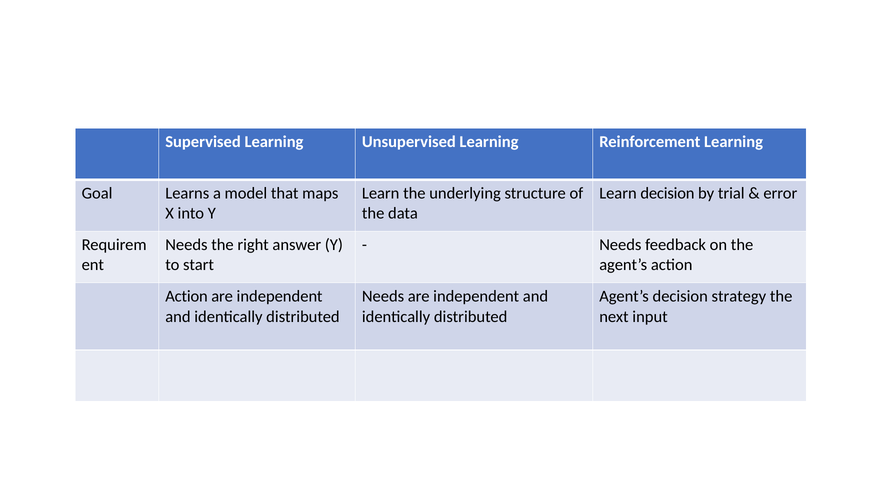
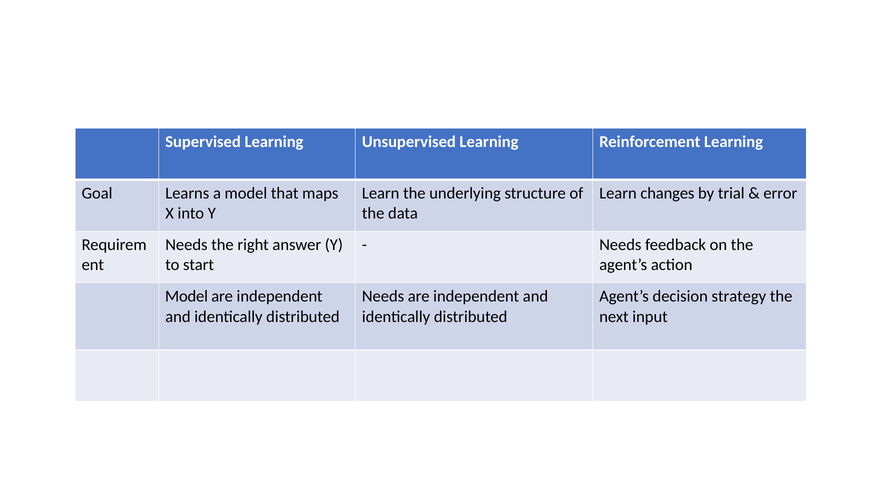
Learn decision: decision -> changes
Action at (187, 296): Action -> Model
